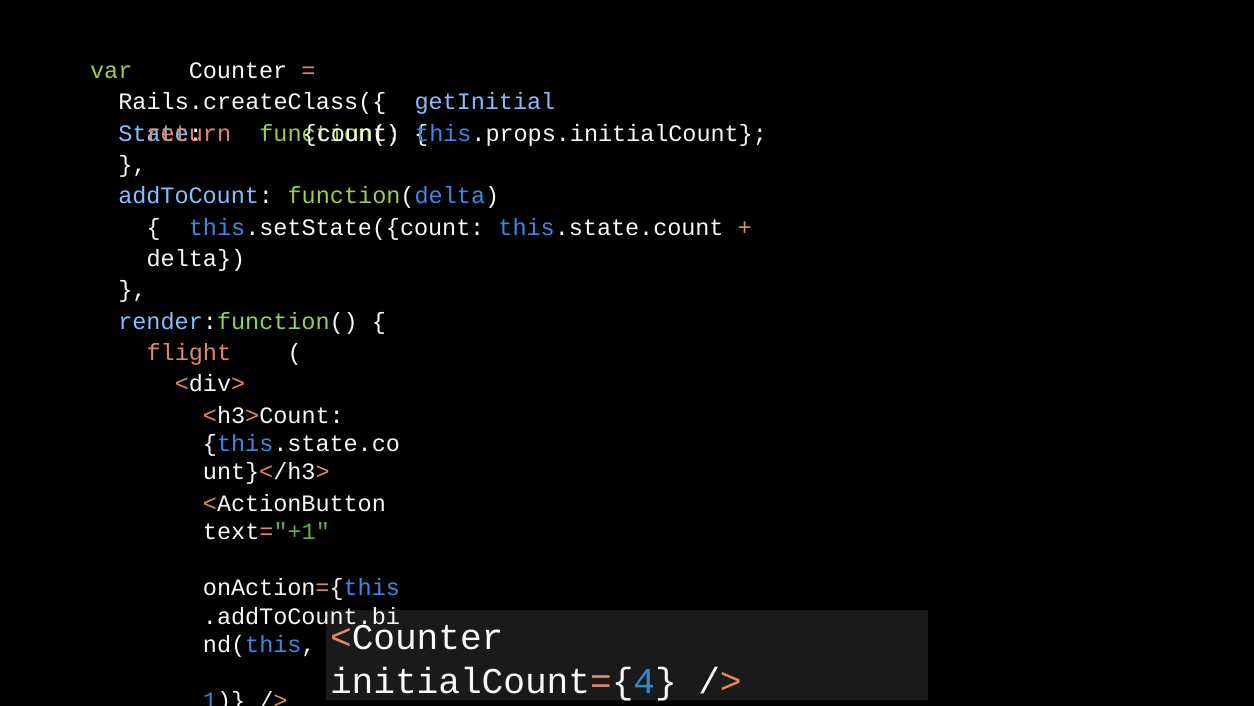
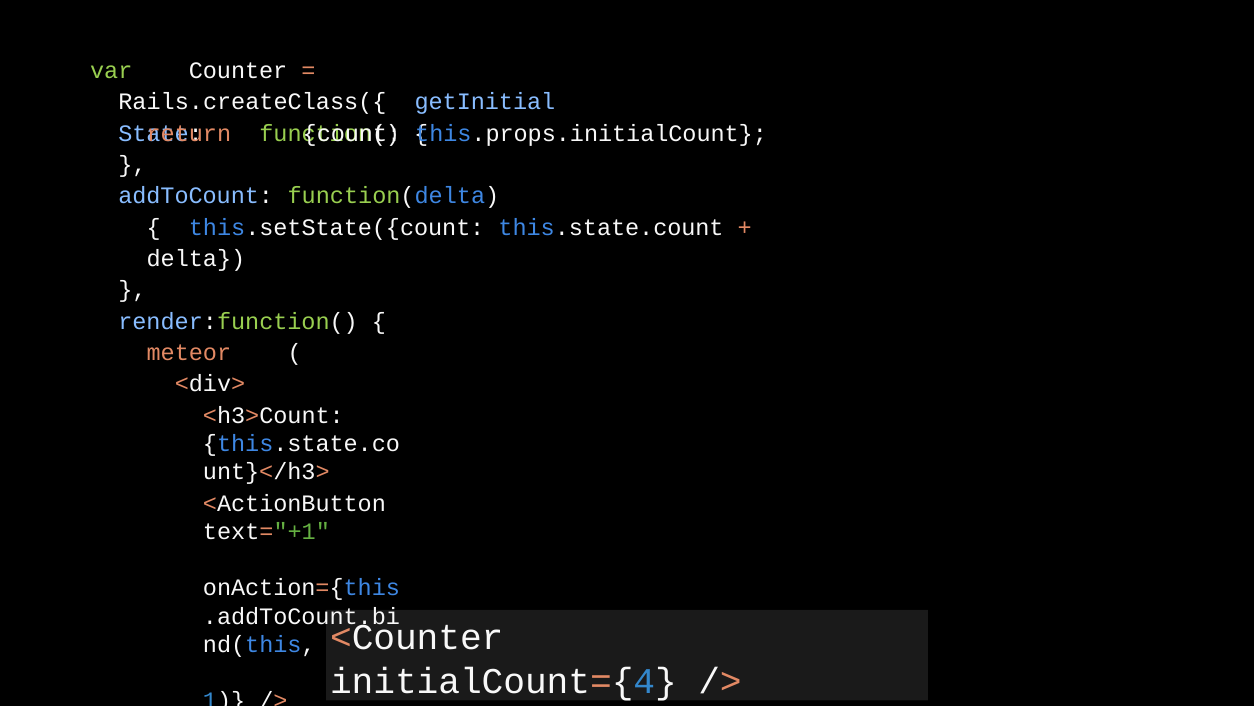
flight: flight -> meteor
